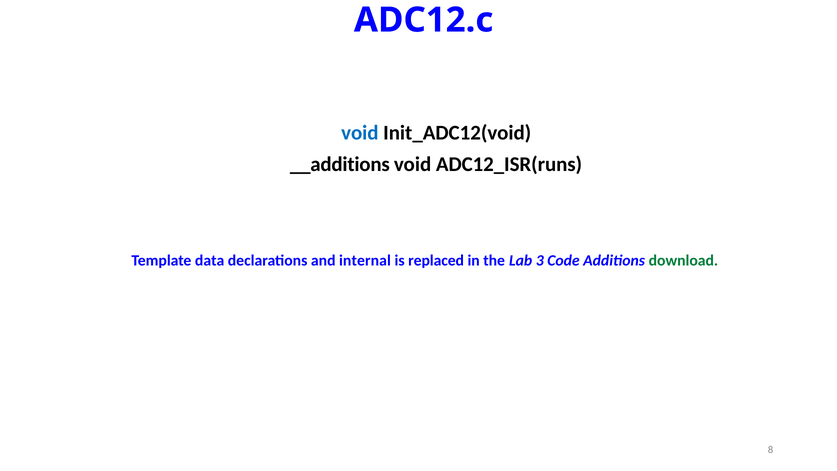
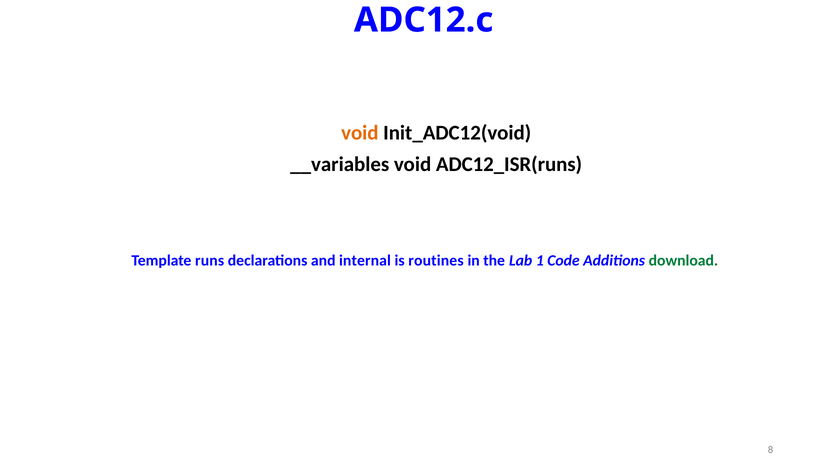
void at (360, 133) colour: blue -> orange
__additions: __additions -> __variables
data: data -> runs
replaced: replaced -> routines
3: 3 -> 1
